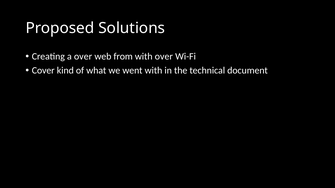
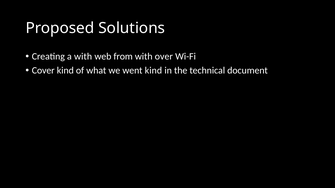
a over: over -> with
went with: with -> kind
